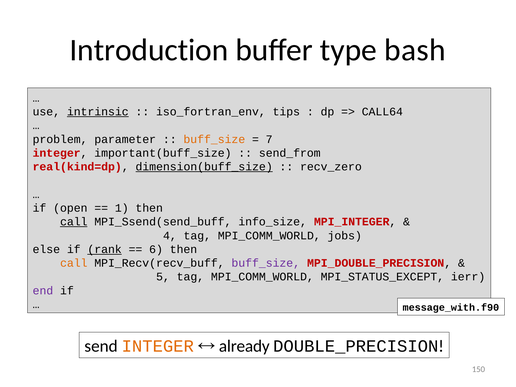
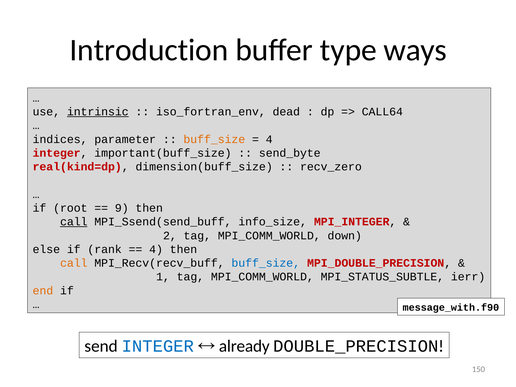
bash: bash -> ways
tips: tips -> dead
problem: problem -> indices
7 at (269, 139): 7 -> 4
send_from: send_from -> send_byte
dimension(buff_size underline: present -> none
open: open -> root
1: 1 -> 9
4: 4 -> 2
jobs: jobs -> down
rank underline: present -> none
6 at (156, 249): 6 -> 4
buff_size at (266, 263) colour: purple -> blue
5: 5 -> 1
MPI_STATUS_EXCEPT: MPI_STATUS_EXCEPT -> MPI_STATUS_SUBTLE
end colour: purple -> orange
INTEGER at (158, 346) colour: orange -> blue
